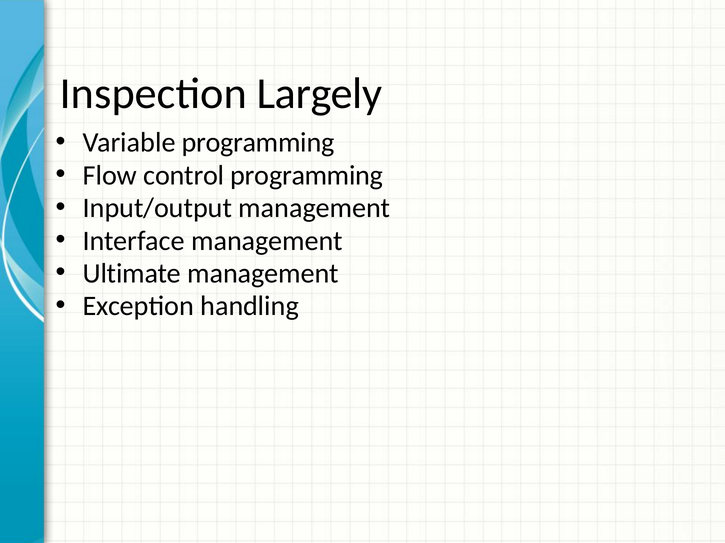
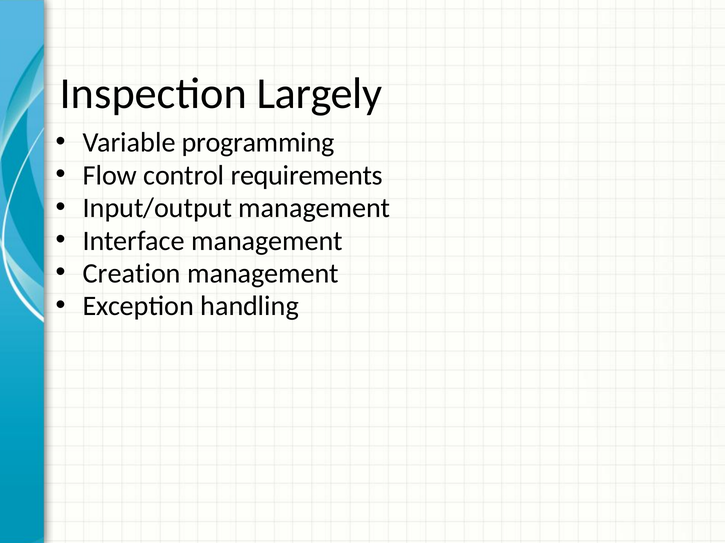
control programming: programming -> requirements
Ultimate: Ultimate -> Creation
